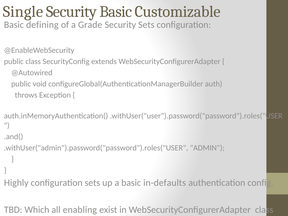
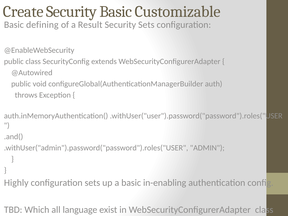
Single: Single -> Create
Grade: Grade -> Result
in-defaults: in-defaults -> in-enabling
enabling: enabling -> language
